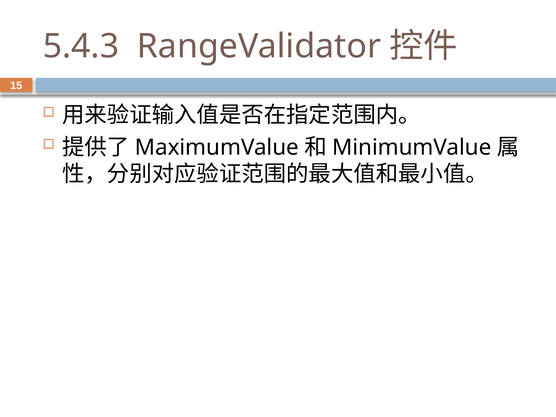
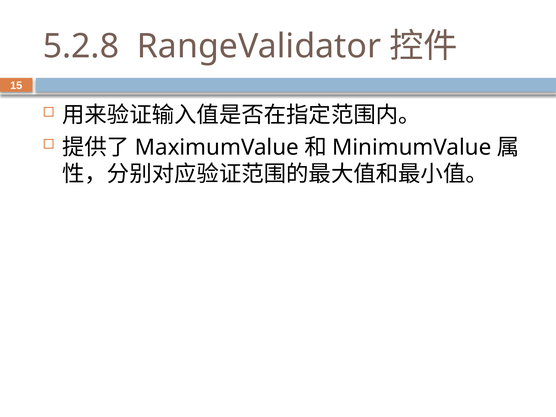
5.4.3: 5.4.3 -> 5.2.8
